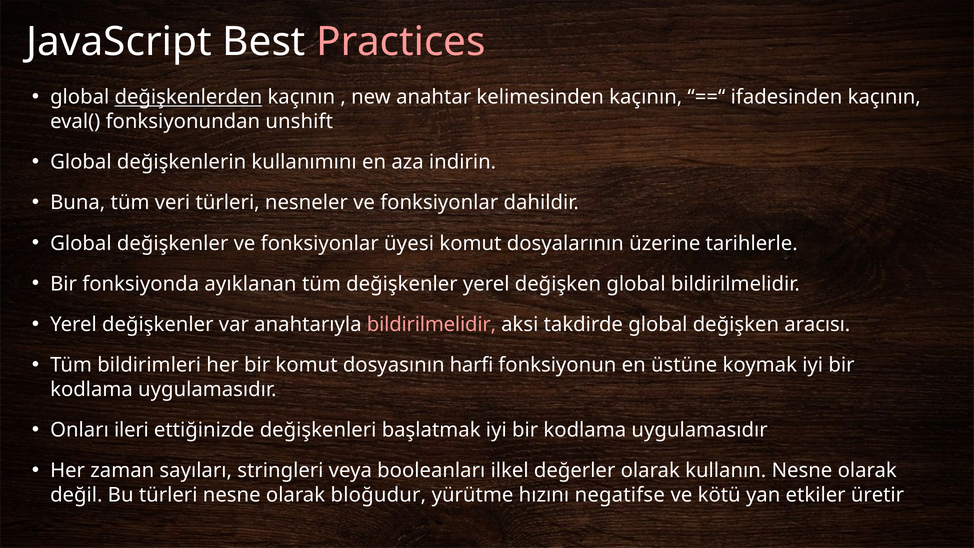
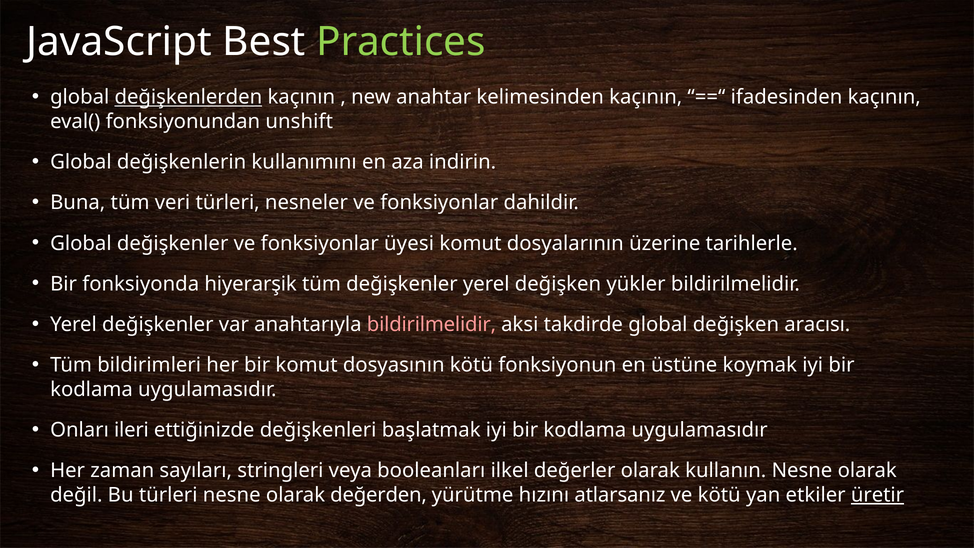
Practices colour: pink -> light green
ayıklanan: ayıklanan -> hiyerarşik
değişken global: global -> yükler
dosyasının harfi: harfi -> kötü
bloğudur: bloğudur -> değerden
negatifse: negatifse -> atlarsanız
üretir underline: none -> present
